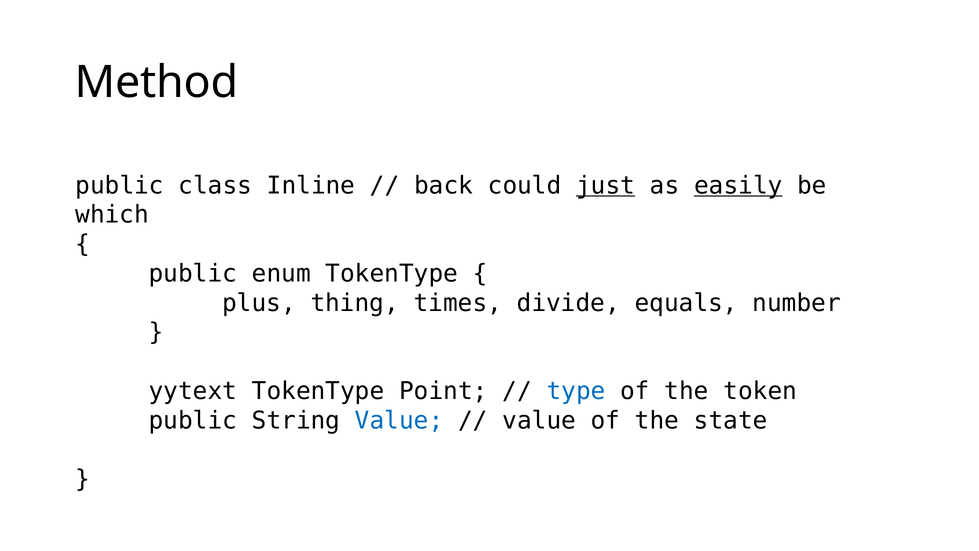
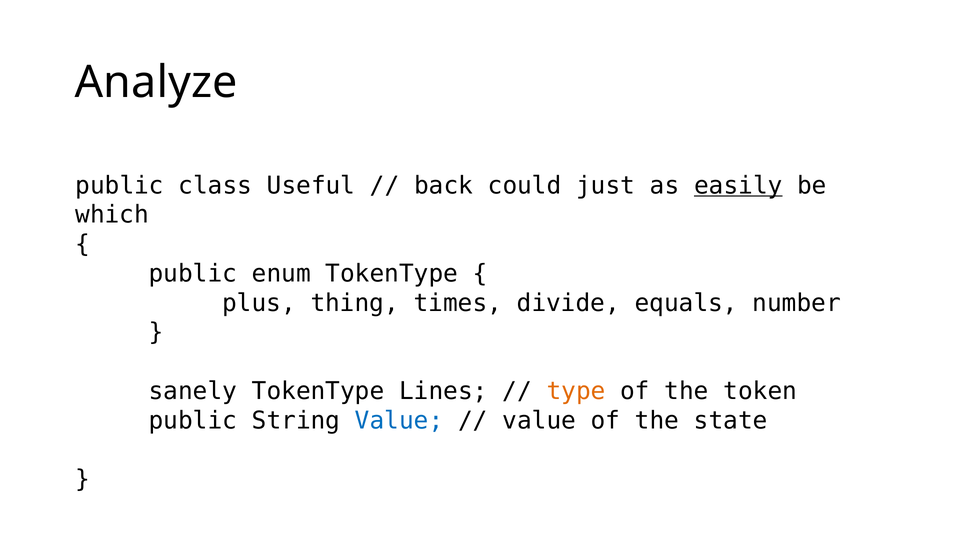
Method: Method -> Analyze
Inline: Inline -> Useful
just underline: present -> none
yytext: yytext -> sanely
Point: Point -> Lines
type colour: blue -> orange
